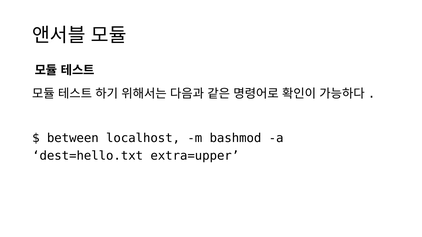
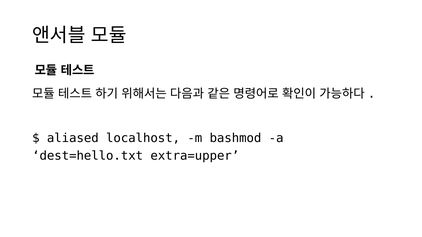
between: between -> aliased
